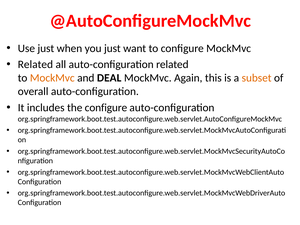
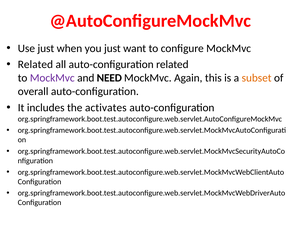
MockMvc at (52, 78) colour: orange -> purple
DEAL: DEAL -> NEED
the configure: configure -> activates
